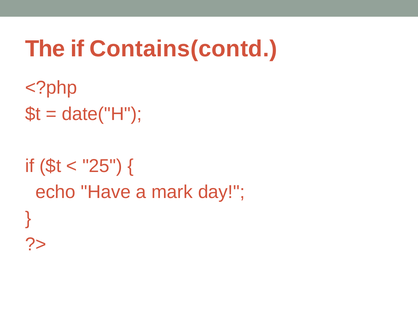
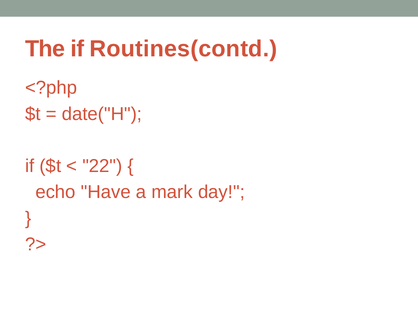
Contains(contd: Contains(contd -> Routines(contd
25: 25 -> 22
